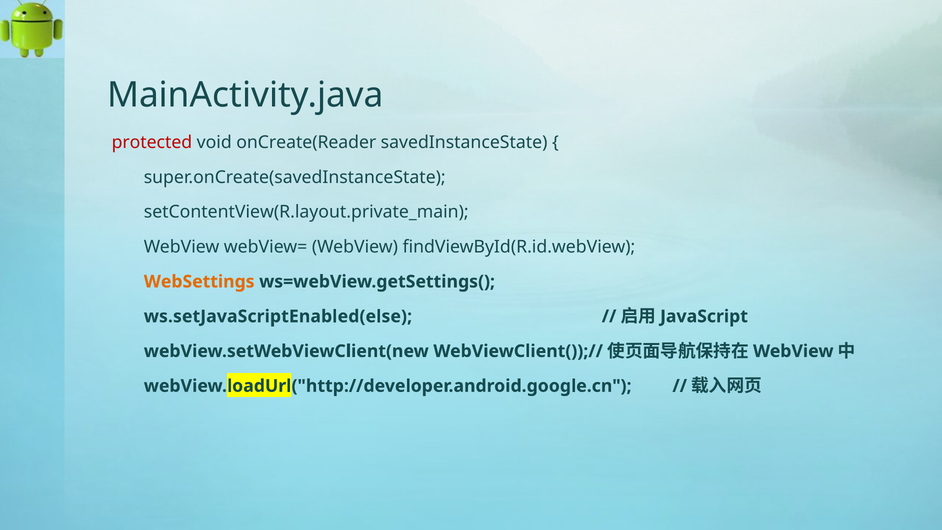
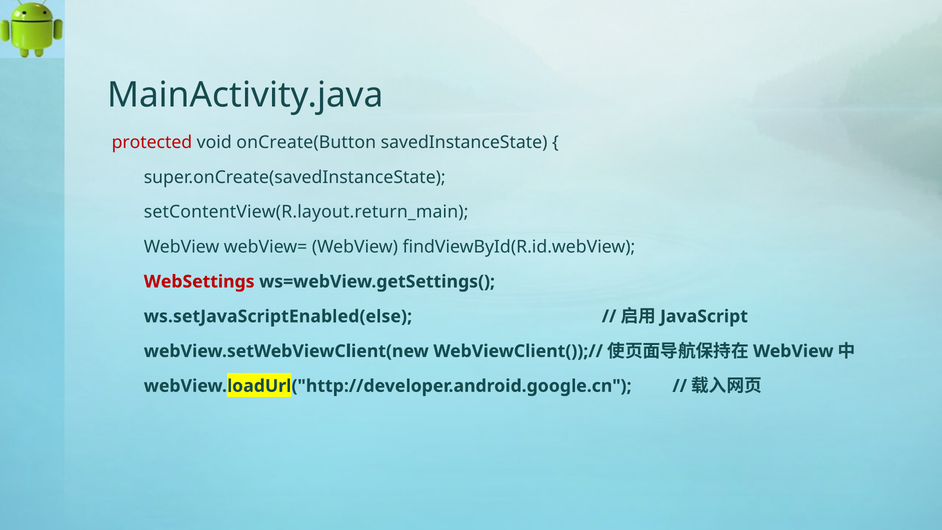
onCreate(Reader: onCreate(Reader -> onCreate(Button
setContentView(R.layout.private_main: setContentView(R.layout.private_main -> setContentView(R.layout.return_main
WebSettings colour: orange -> red
